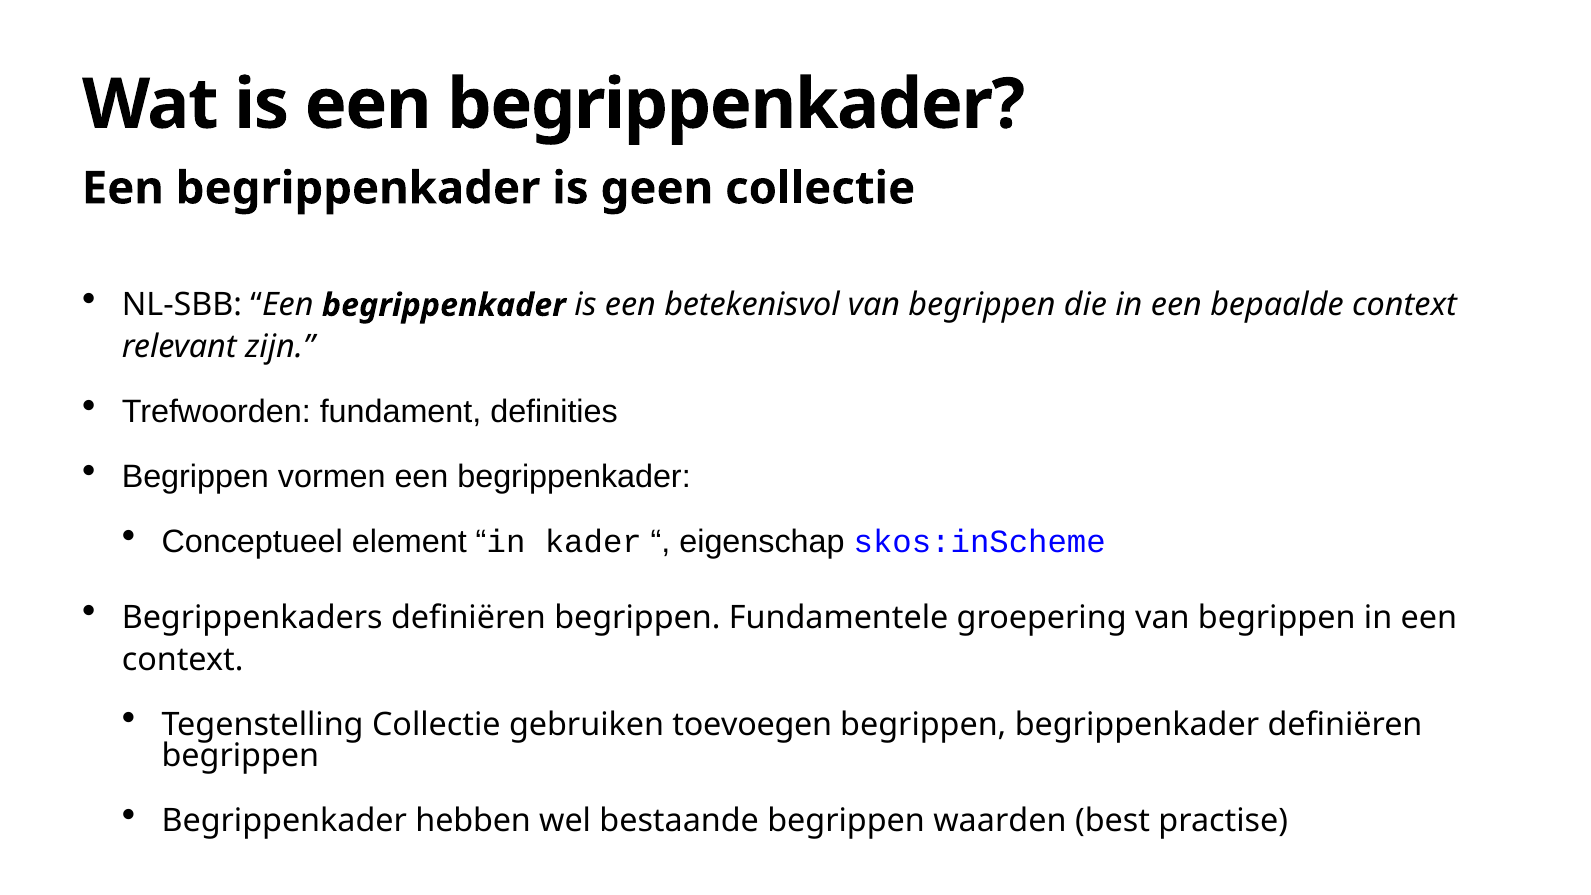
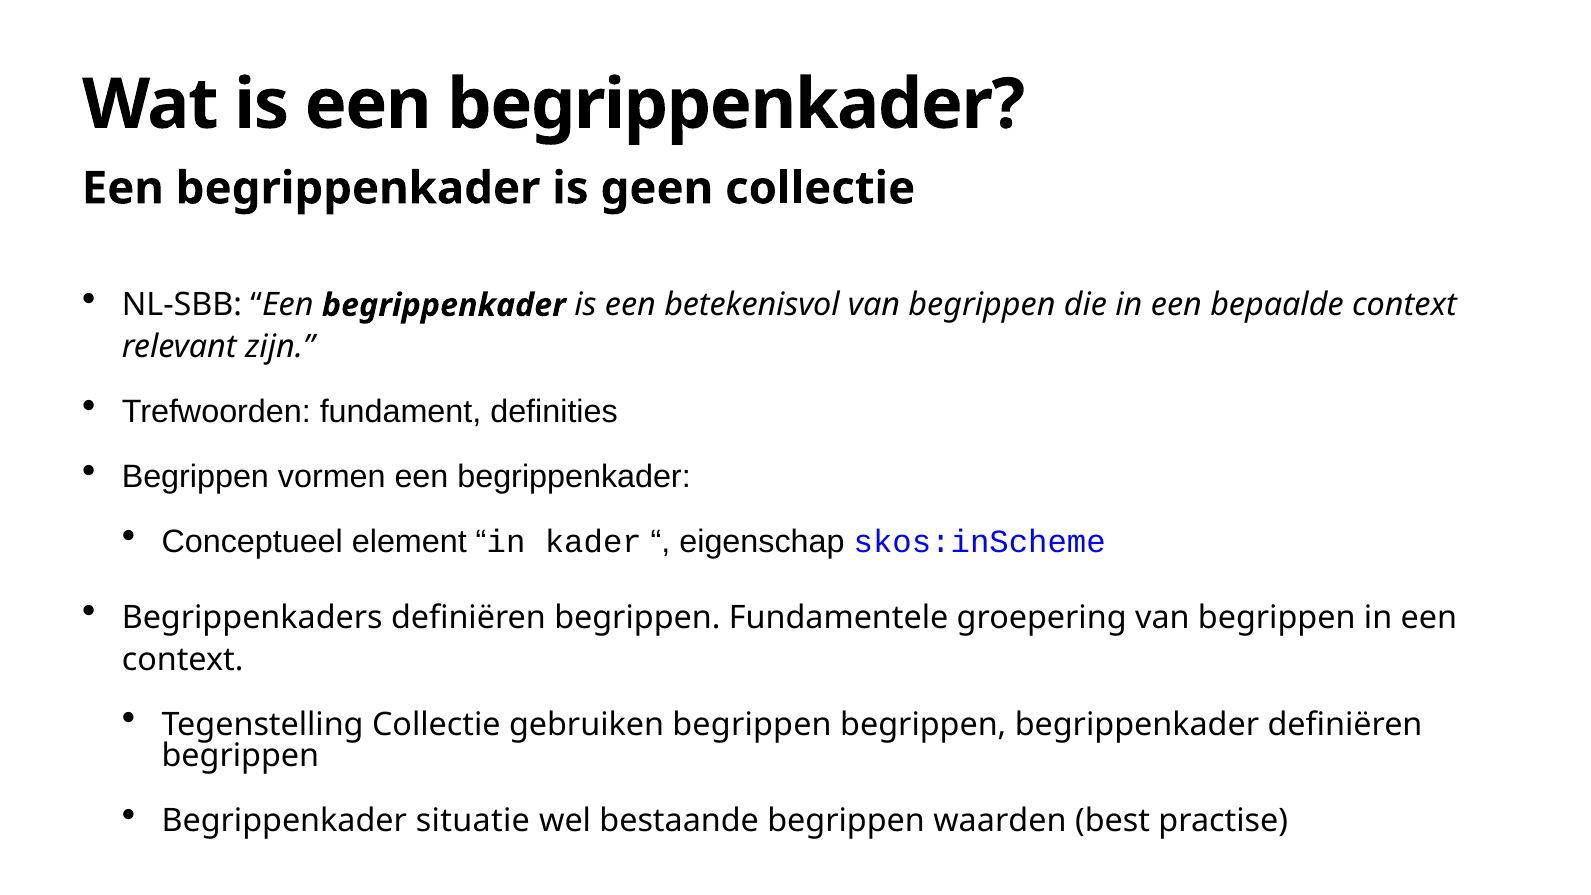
gebruiken toevoegen: toevoegen -> begrippen
hebben: hebben -> situatie
